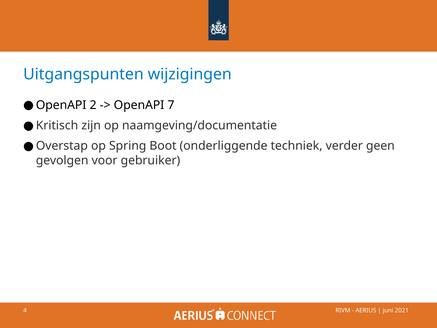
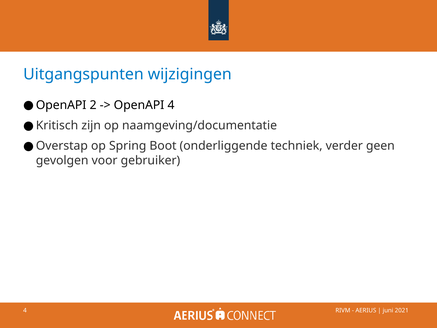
OpenAPI 7: 7 -> 4
